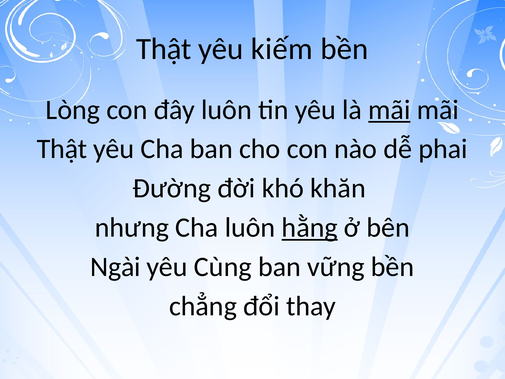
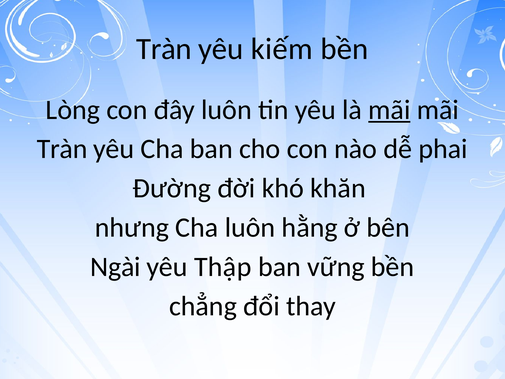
Thật at (164, 49): Thật -> Tràn
Thật at (62, 149): Thật -> Tràn
hằng underline: present -> none
Cùng: Cùng -> Thập
